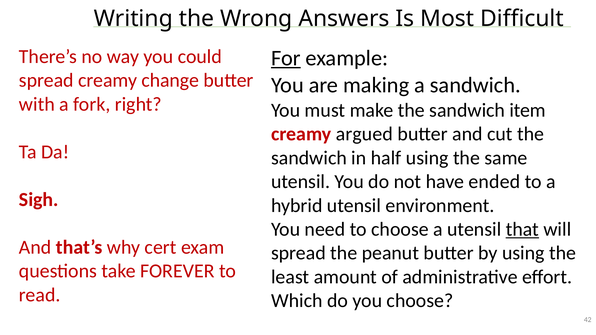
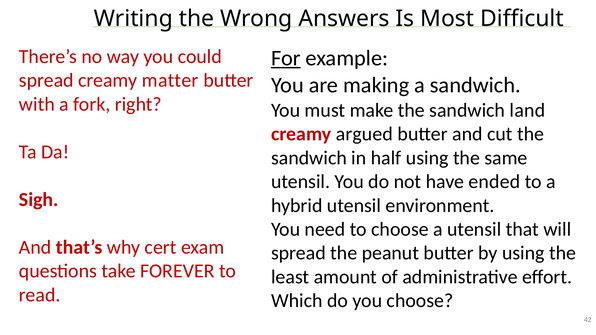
change: change -> matter
item: item -> land
that underline: present -> none
